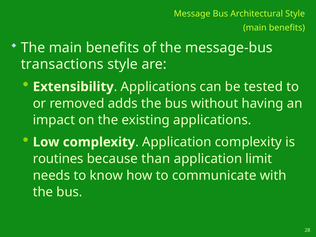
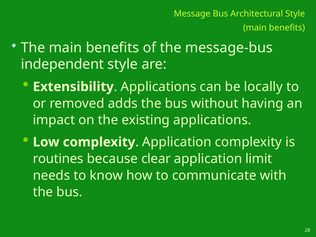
transactions: transactions -> independent
tested: tested -> locally
than: than -> clear
